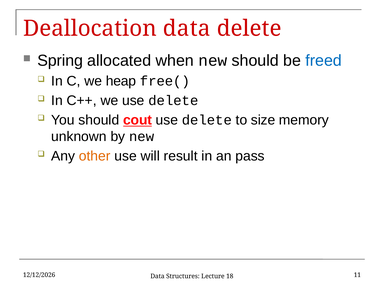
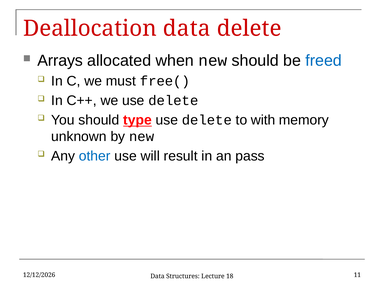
Spring: Spring -> Arrays
heap: heap -> must
cout: cout -> type
size: size -> with
other colour: orange -> blue
